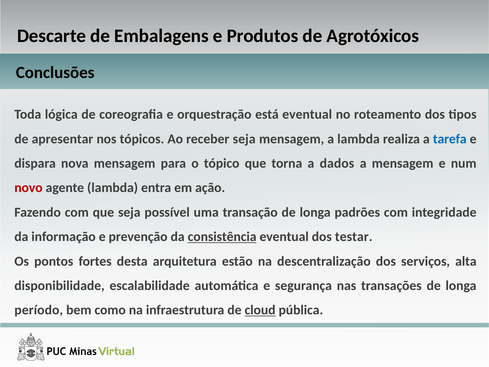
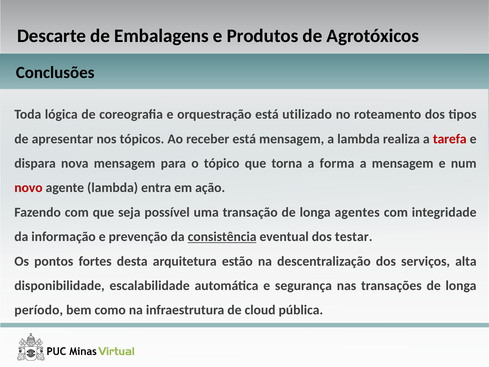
está eventual: eventual -> utilizado
receber seja: seja -> está
tarefa colour: blue -> red
dados: dados -> forma
padrões: padrões -> agentes
cloud underline: present -> none
